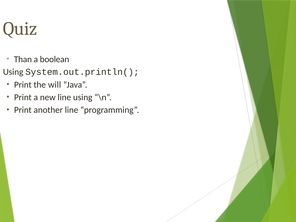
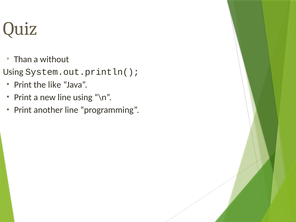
boolean: boolean -> without
will: will -> like
